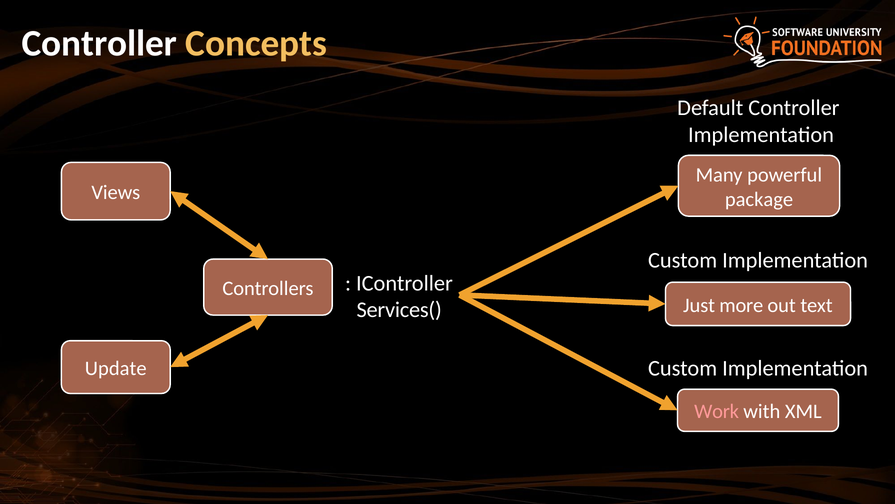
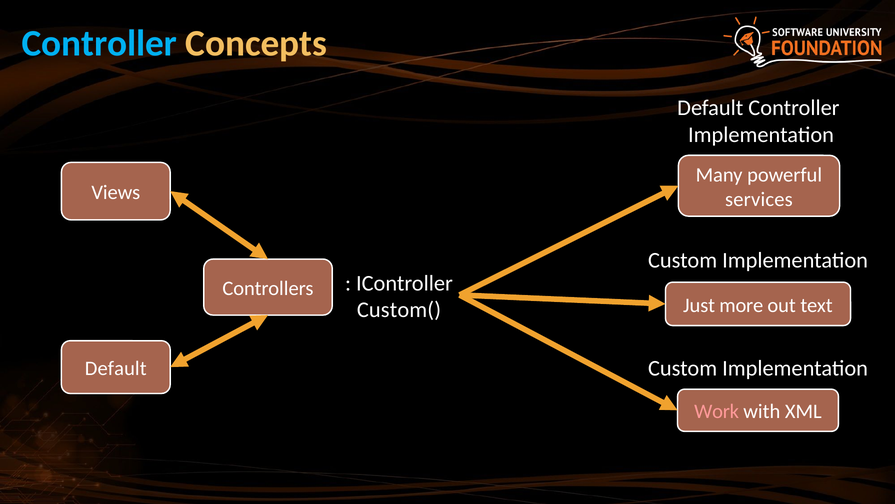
Controller at (99, 43) colour: white -> light blue
package: package -> services
Services(: Services( -> Custom(
Update at (116, 368): Update -> Default
